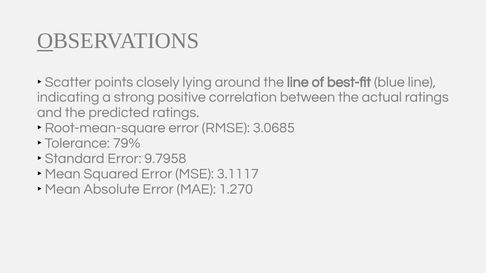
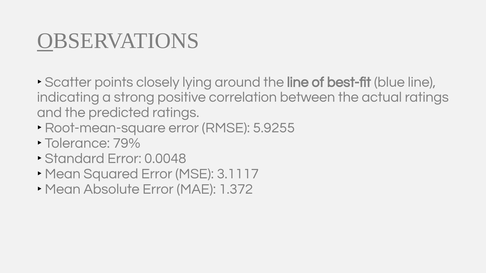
3.0685: 3.0685 -> 5.9255
9.7958: 9.7958 -> 0.0048
1.270: 1.270 -> 1.372
